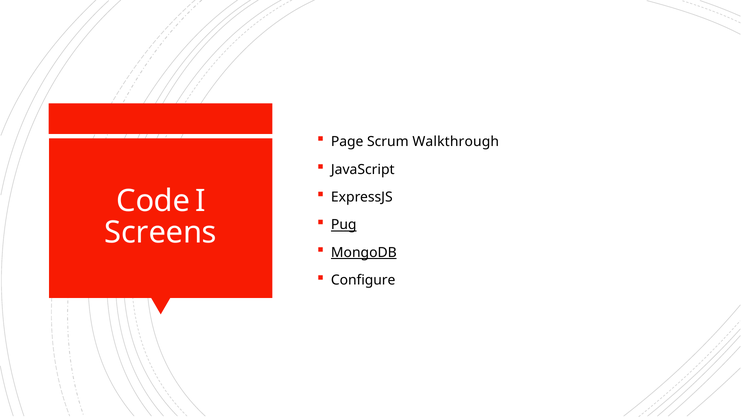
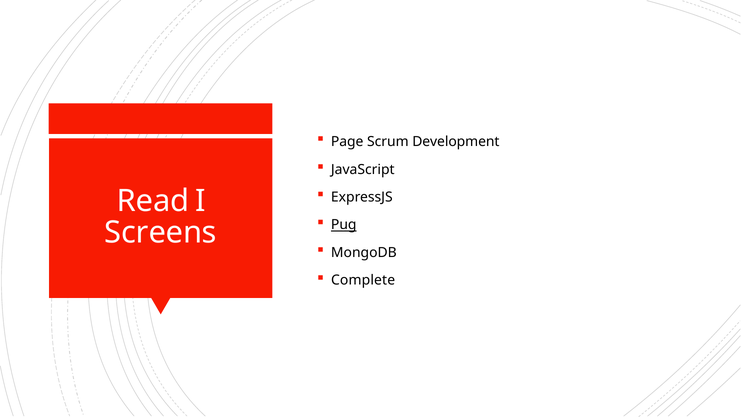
Walkthrough: Walkthrough -> Development
Code: Code -> Read
MongoDB underline: present -> none
Configure: Configure -> Complete
